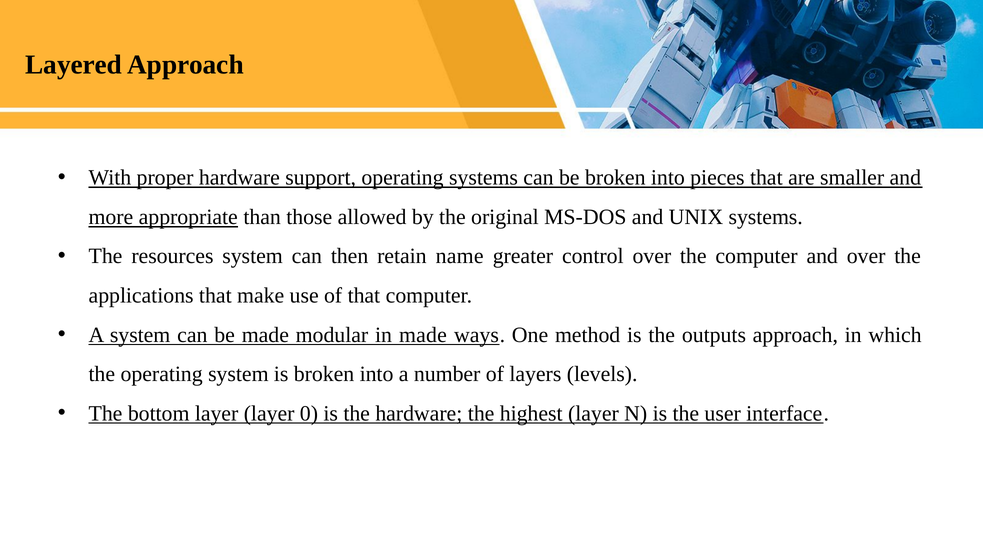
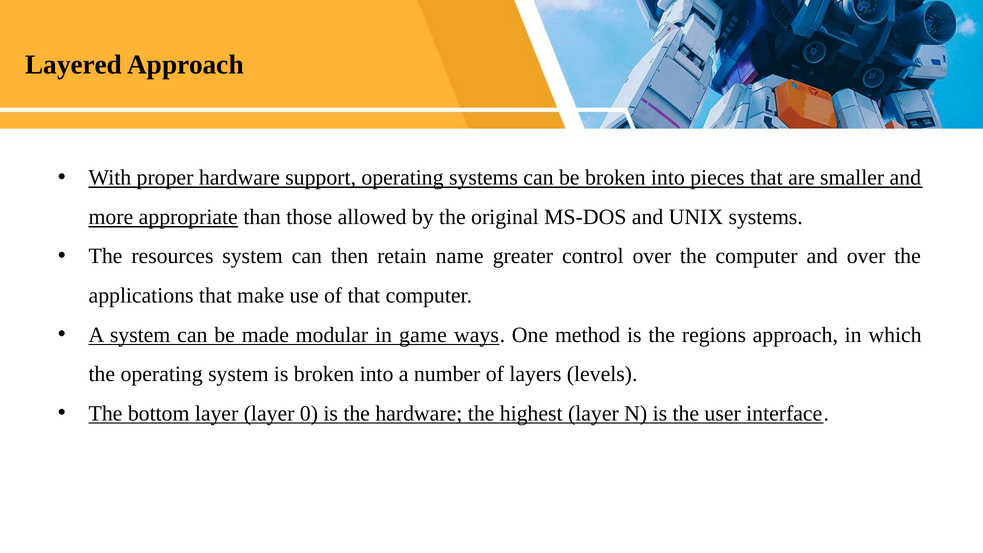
in made: made -> game
outputs: outputs -> regions
